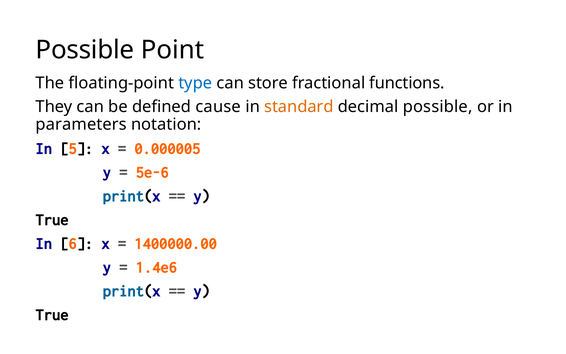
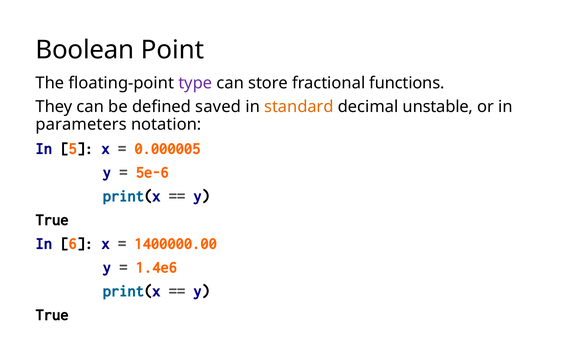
Possible at (85, 50): Possible -> Boolean
type colour: blue -> purple
cause: cause -> saved
decimal possible: possible -> unstable
